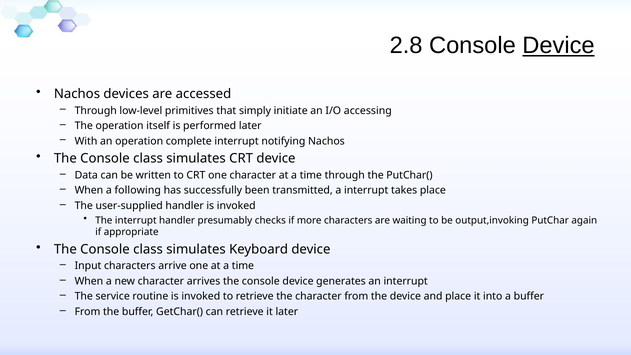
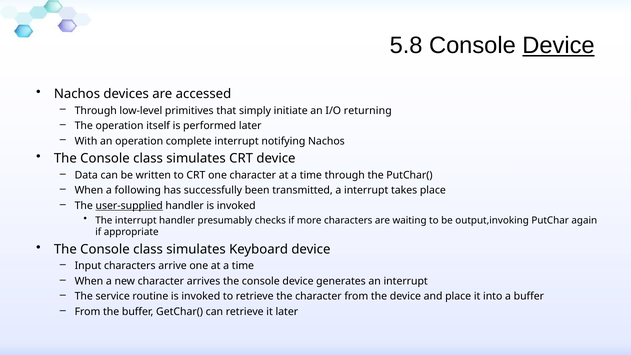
2.8: 2.8 -> 5.8
accessing: accessing -> returning
user-supplied underline: none -> present
